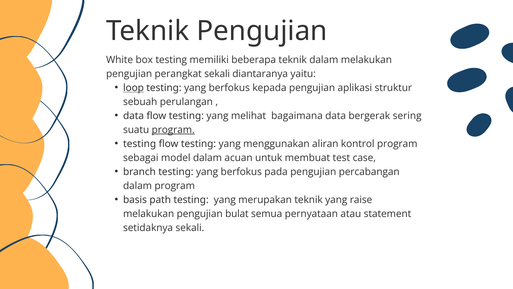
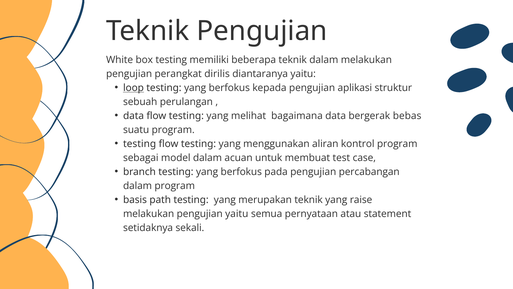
perangkat sekali: sekali -> dirilis
sering: sering -> bebas
program at (173, 130) underline: present -> none
pengujian bulat: bulat -> yaitu
